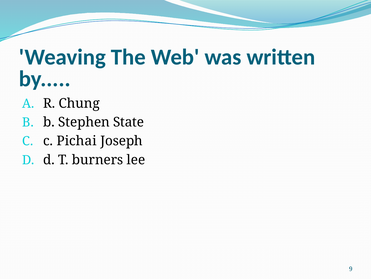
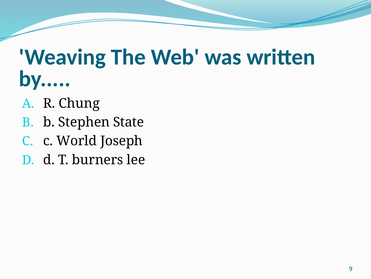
Pichai: Pichai -> World
